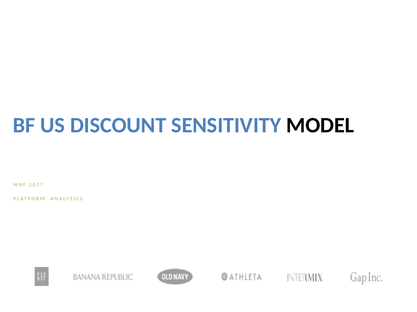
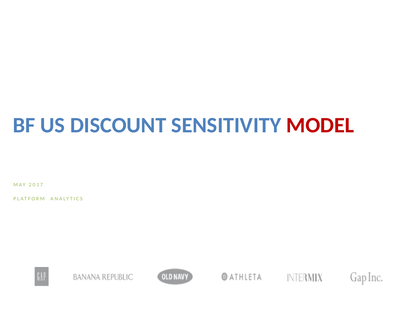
MODEL colour: black -> red
